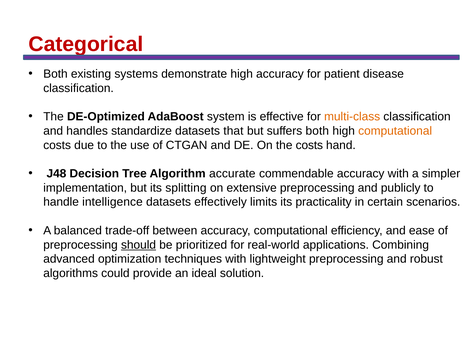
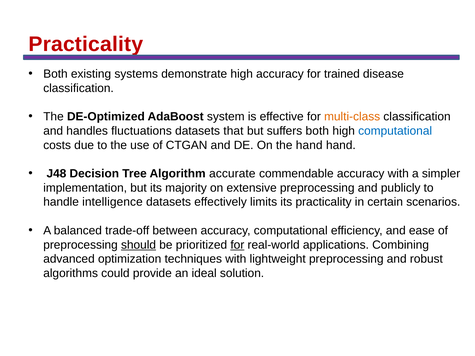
Categorical at (86, 44): Categorical -> Practicality
patient: patient -> trained
standardize: standardize -> fluctuations
computational at (395, 131) colour: orange -> blue
the costs: costs -> hand
splitting: splitting -> majority
for at (237, 245) underline: none -> present
